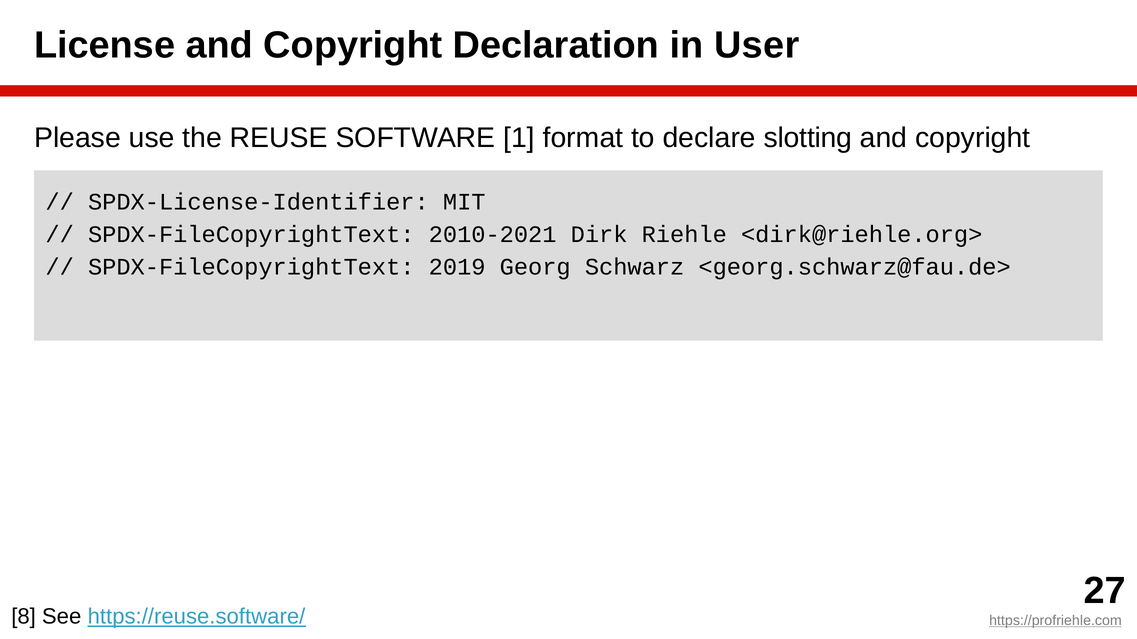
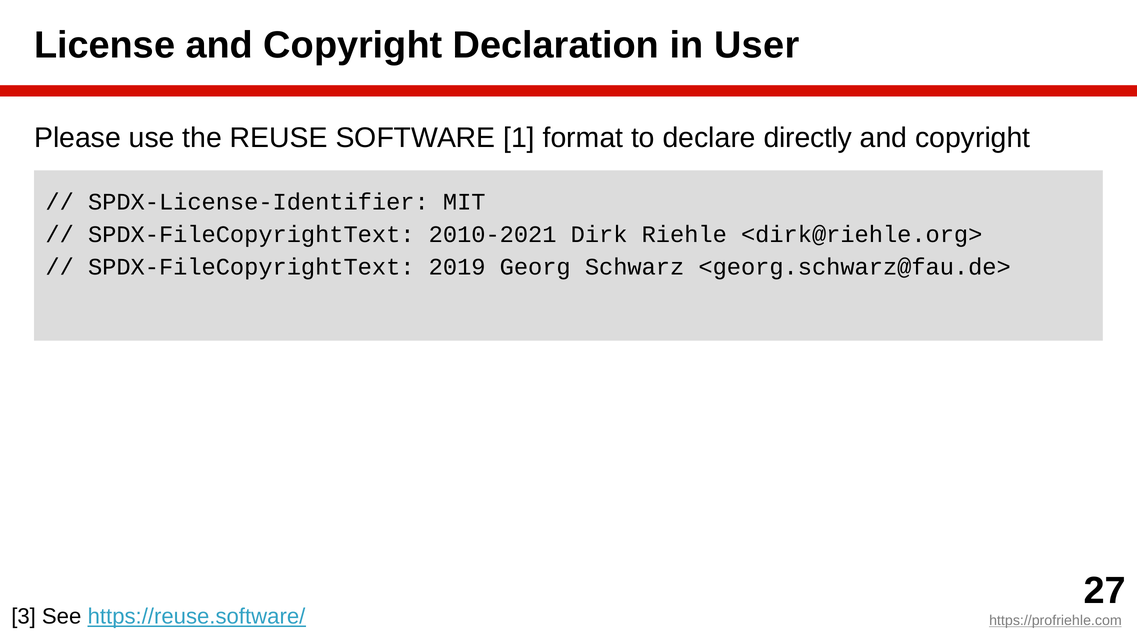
slotting: slotting -> directly
8: 8 -> 3
